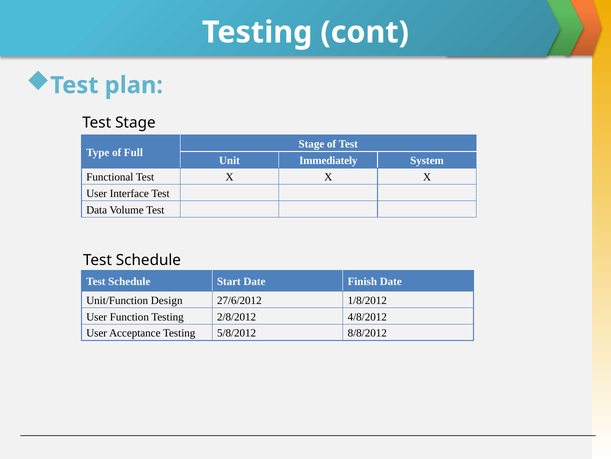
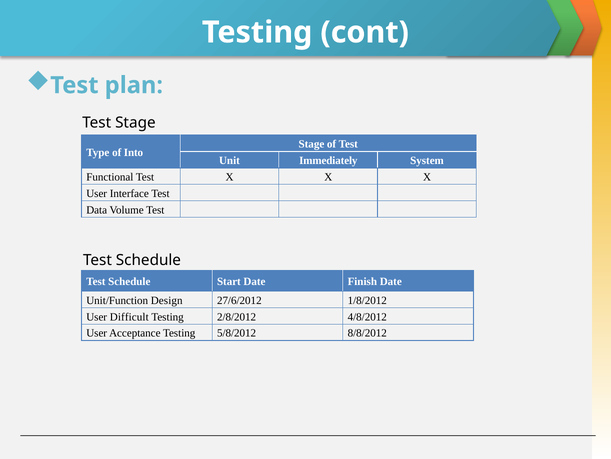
Full: Full -> Into
Function: Function -> Difficult
